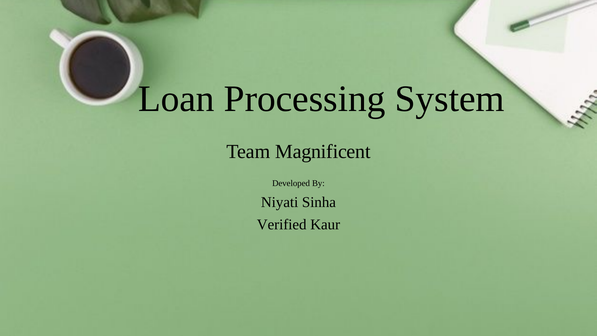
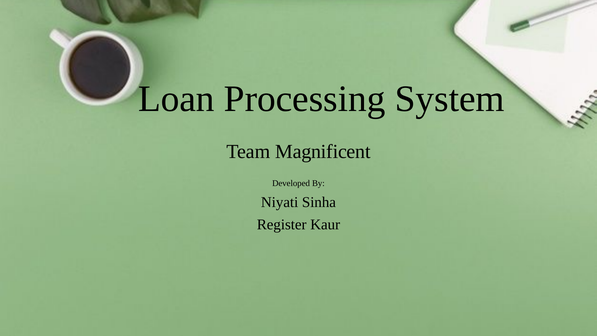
Verified: Verified -> Register
